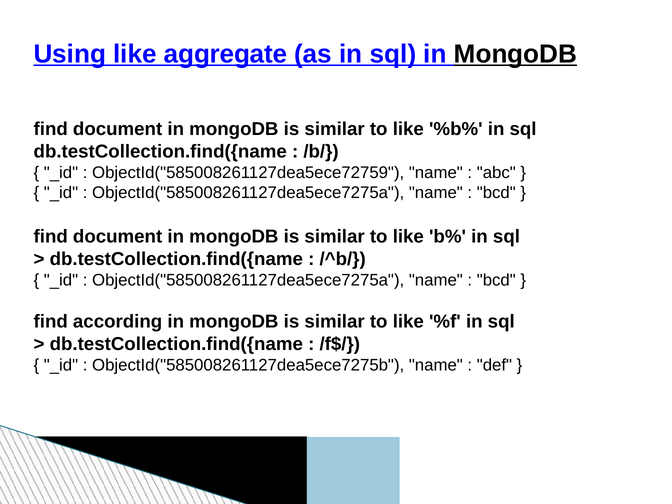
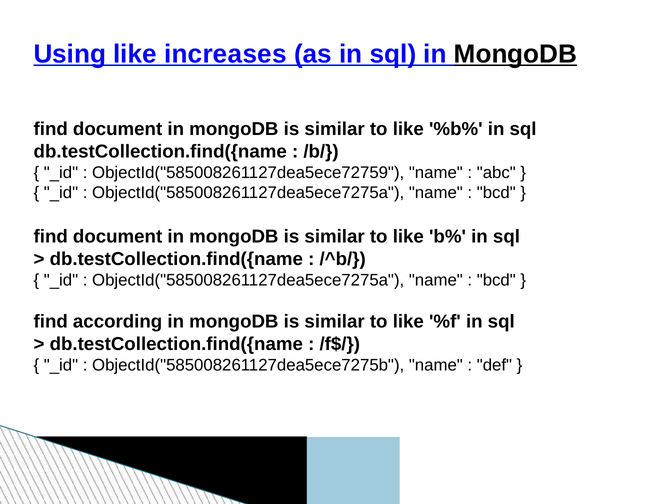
aggregate: aggregate -> increases
